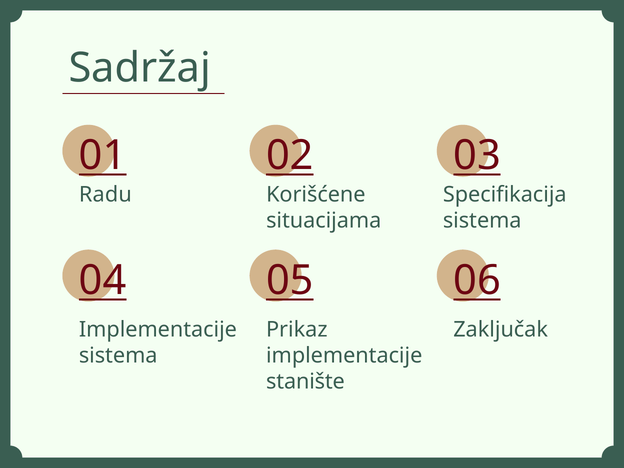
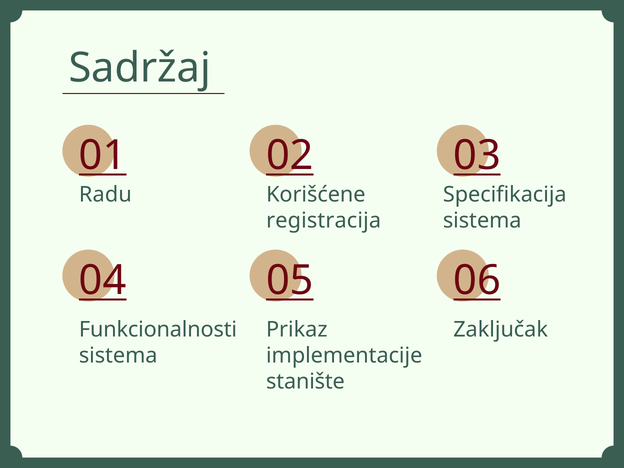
situacijama: situacijama -> registracija
Implementacije at (158, 330): Implementacije -> Funkcionalnosti
